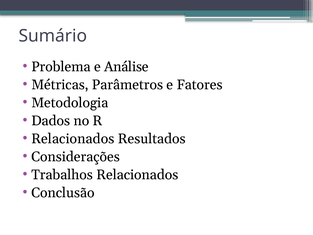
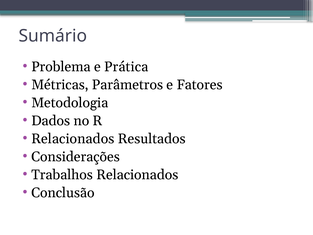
Análise: Análise -> Prática
